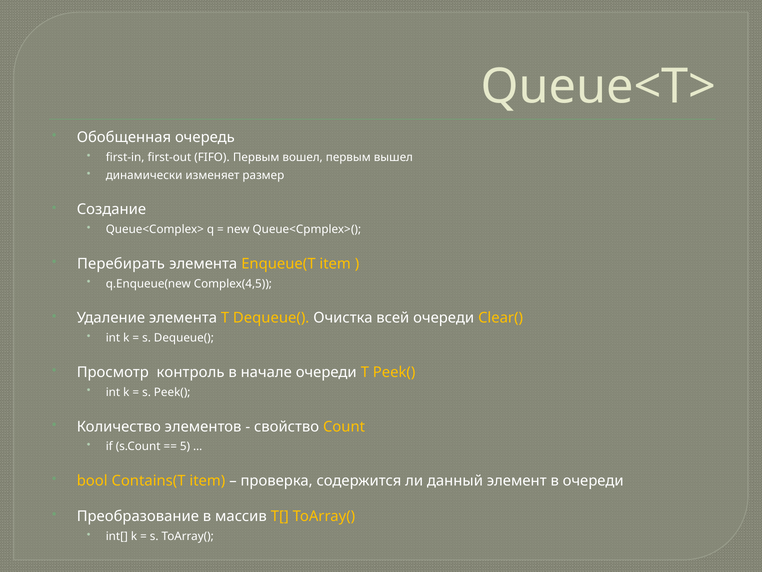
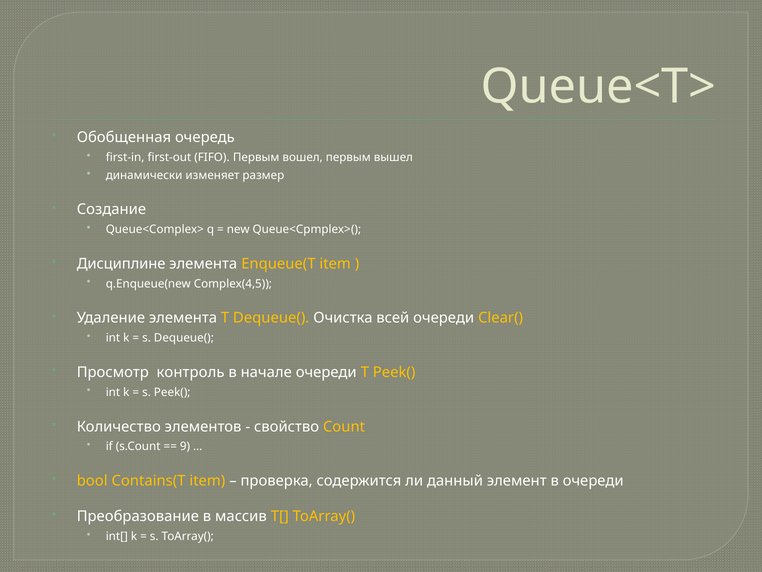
Перебирать: Перебирать -> Дисциплине
5: 5 -> 9
